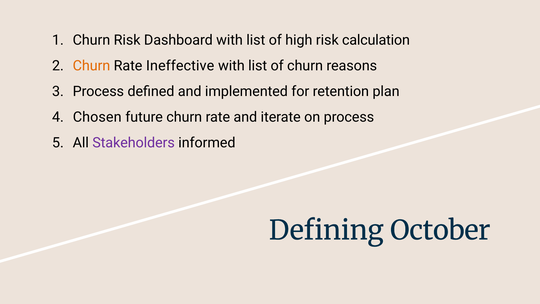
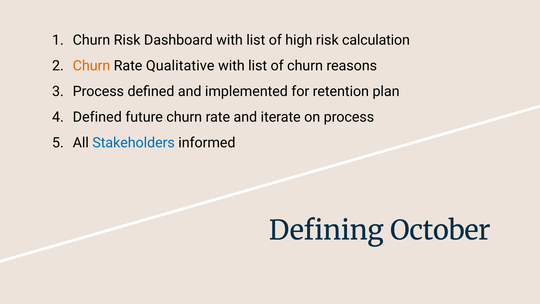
Ineffective: Ineffective -> Qualitative
Chosen at (97, 117): Chosen -> Defined
Stakeholders colour: purple -> blue
